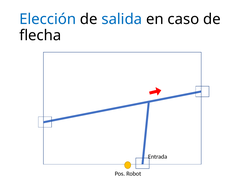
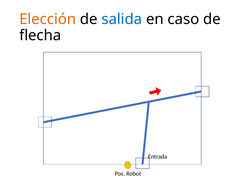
Elección colour: blue -> orange
